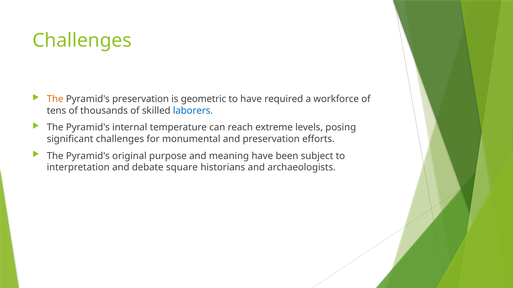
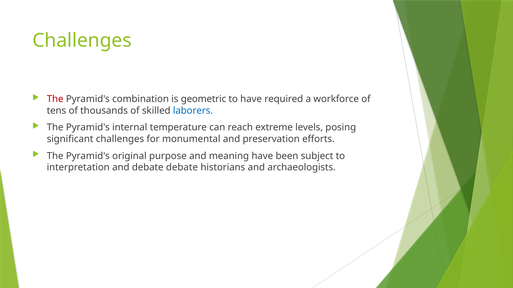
The at (55, 99) colour: orange -> red
Pyramid's preservation: preservation -> combination
debate square: square -> debate
